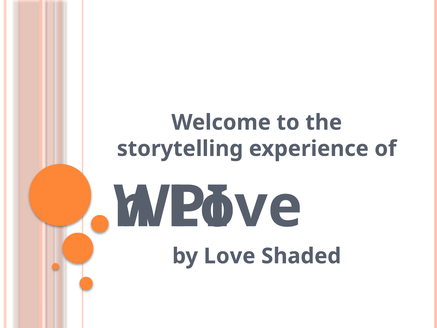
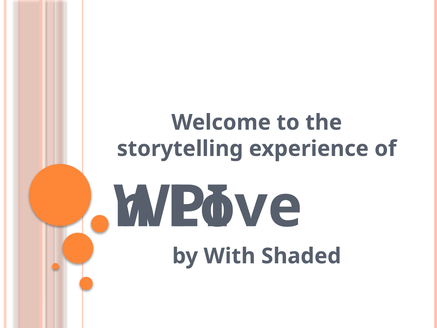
by Love: Love -> With
